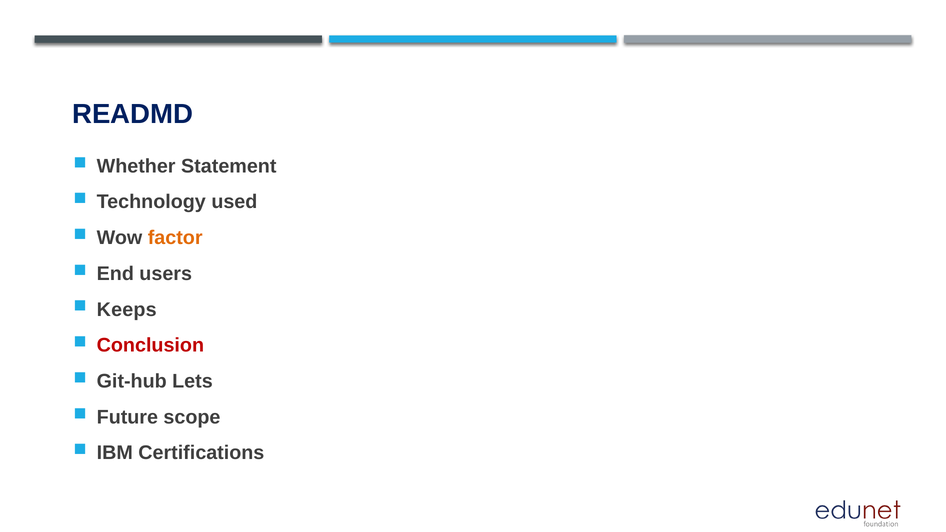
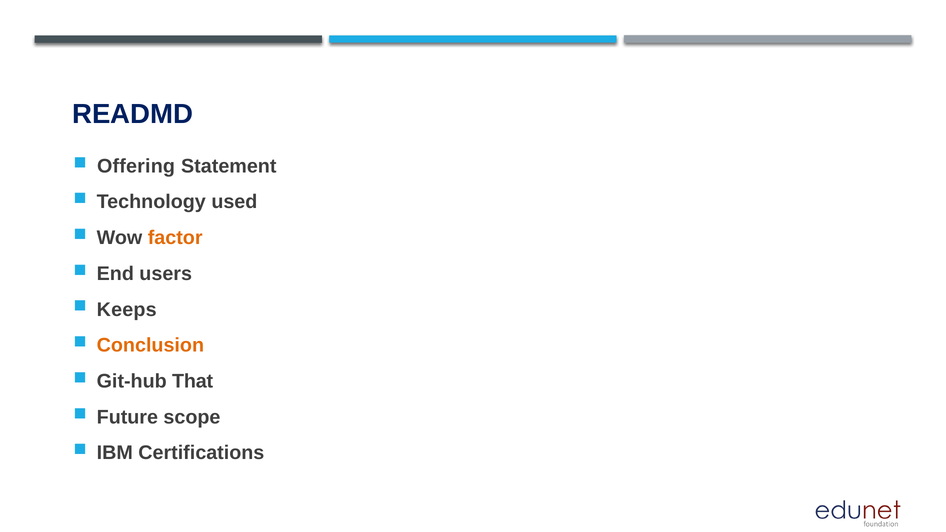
Whether: Whether -> Offering
Conclusion colour: red -> orange
Lets: Lets -> That
